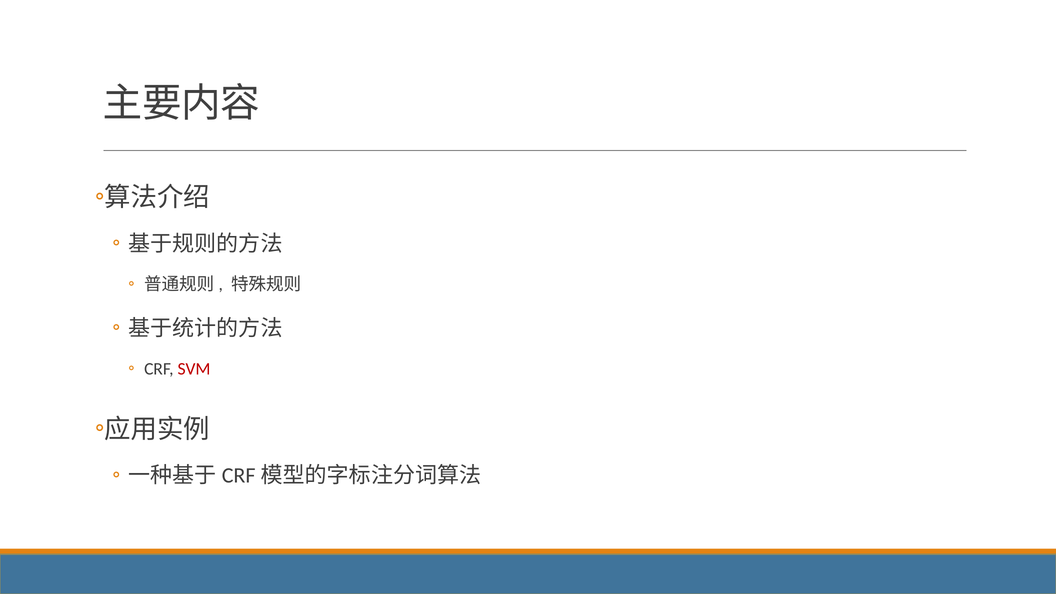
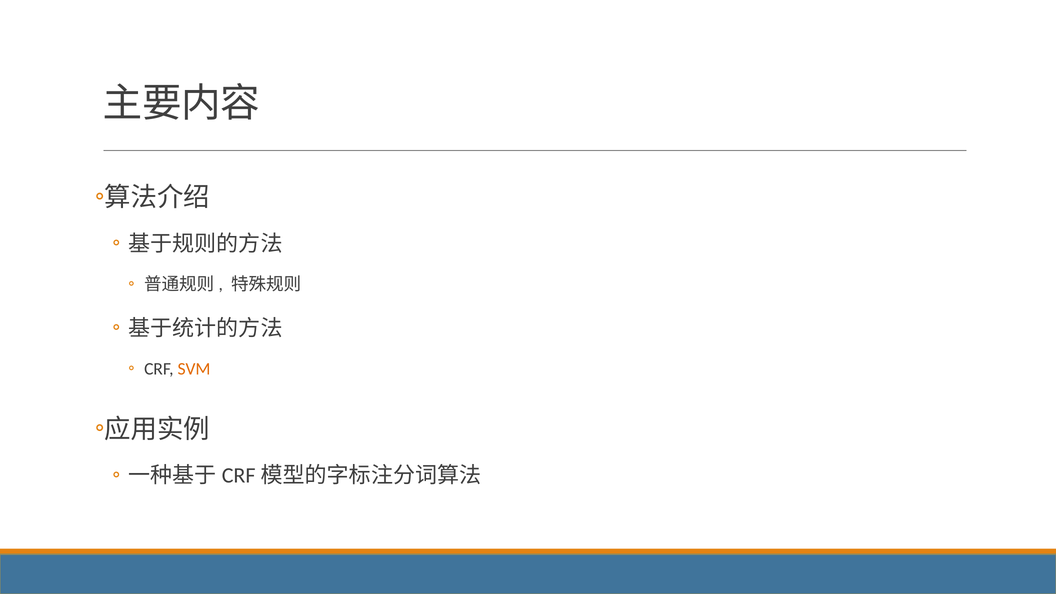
SVM colour: red -> orange
